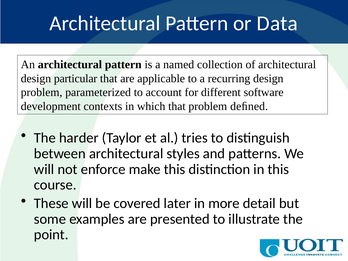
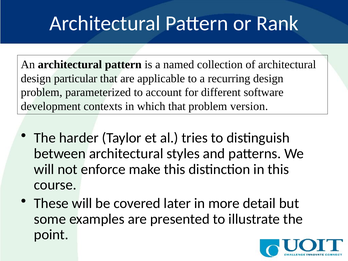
Data: Data -> Rank
deﬁned: deﬁned -> version
